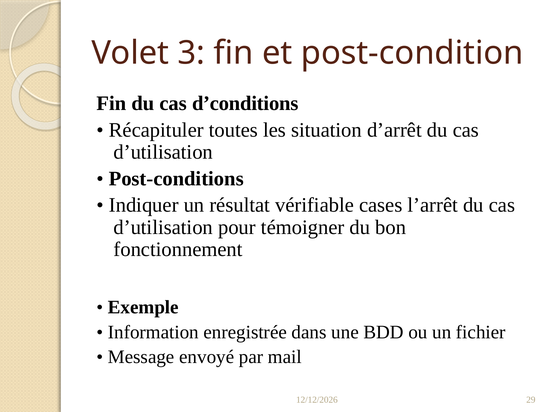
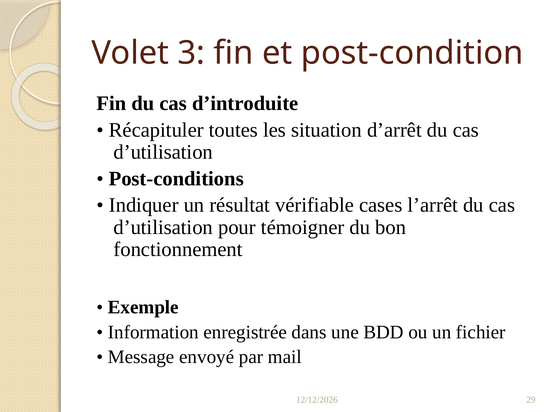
d’conditions: d’conditions -> d’introduite
